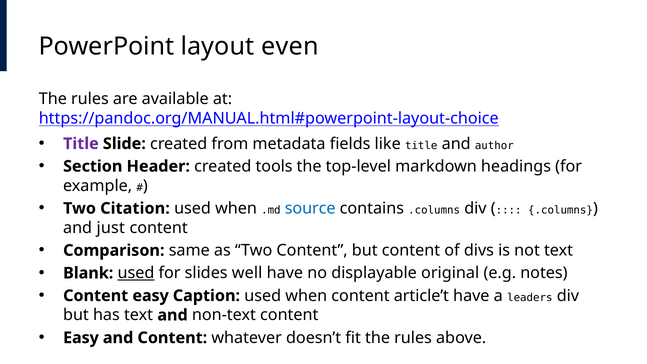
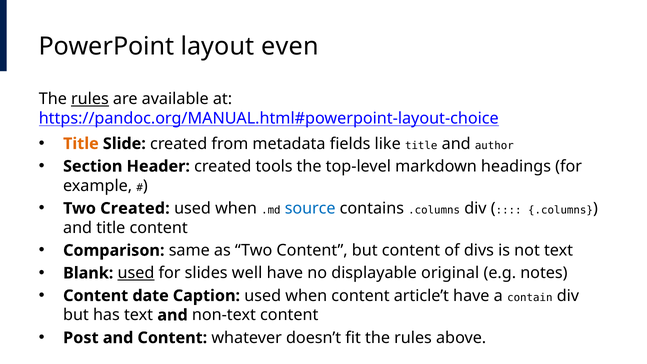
rules at (90, 99) underline: none -> present
Title at (81, 144) colour: purple -> orange
Two Citation: Citation -> Created
and just: just -> title
Content easy: easy -> date
leaders: leaders -> contain
Easy at (81, 338): Easy -> Post
